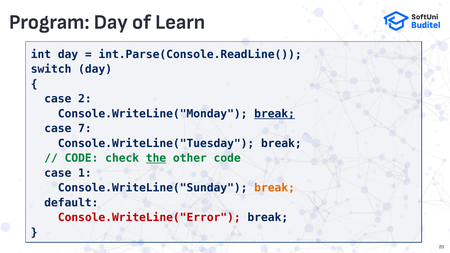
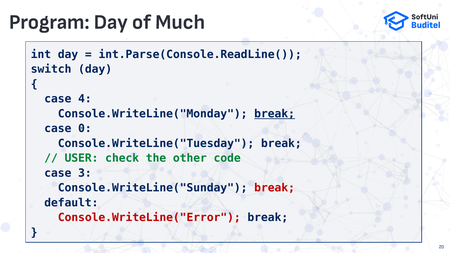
Learn: Learn -> Much
2: 2 -> 4
7: 7 -> 0
CODE at (82, 158): CODE -> USER
the underline: present -> none
1: 1 -> 3
break at (275, 188) colour: orange -> red
